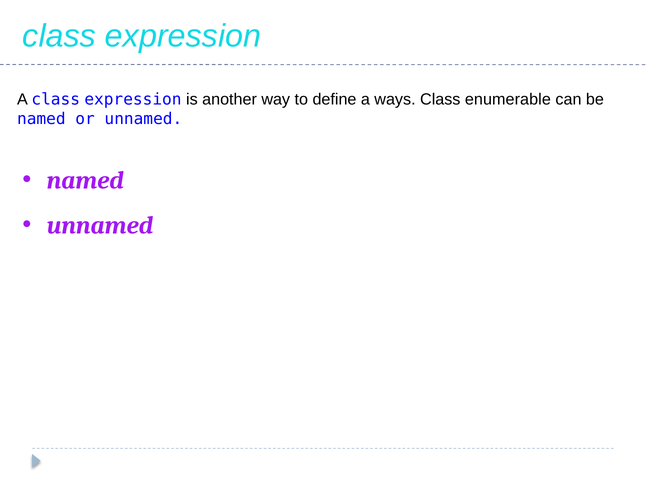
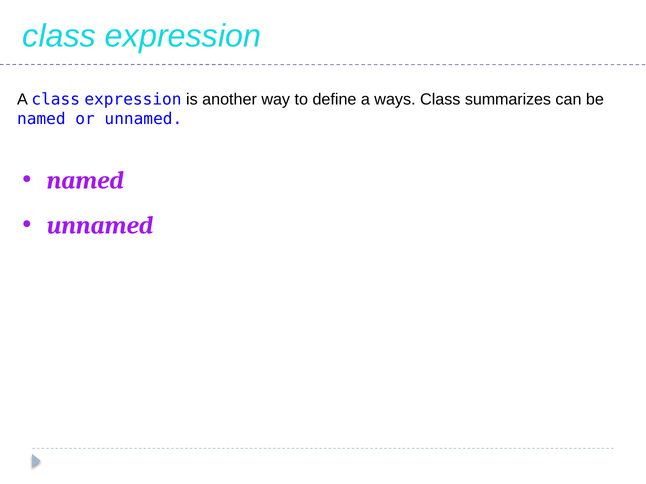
enumerable: enumerable -> summarizes
